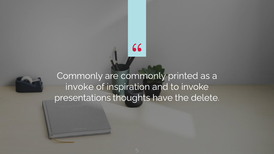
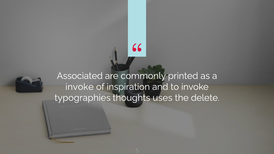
Commonly at (80, 76): Commonly -> Associated
presentations: presentations -> typographies
have: have -> uses
